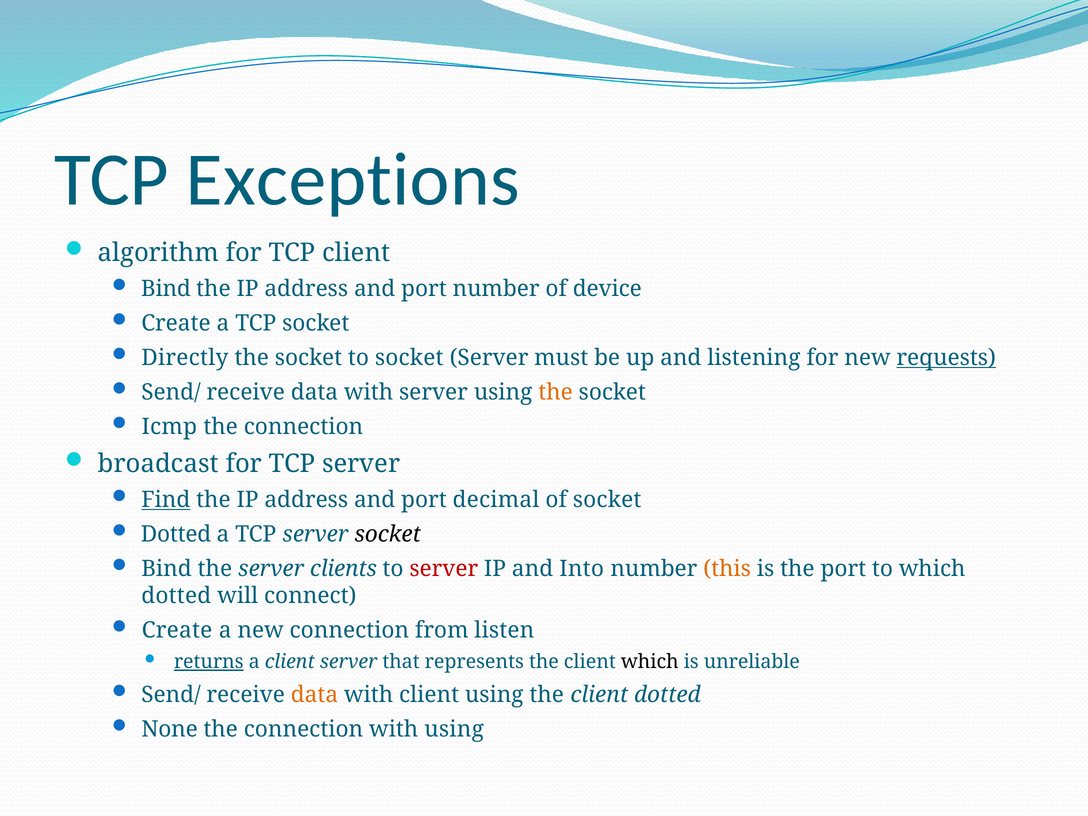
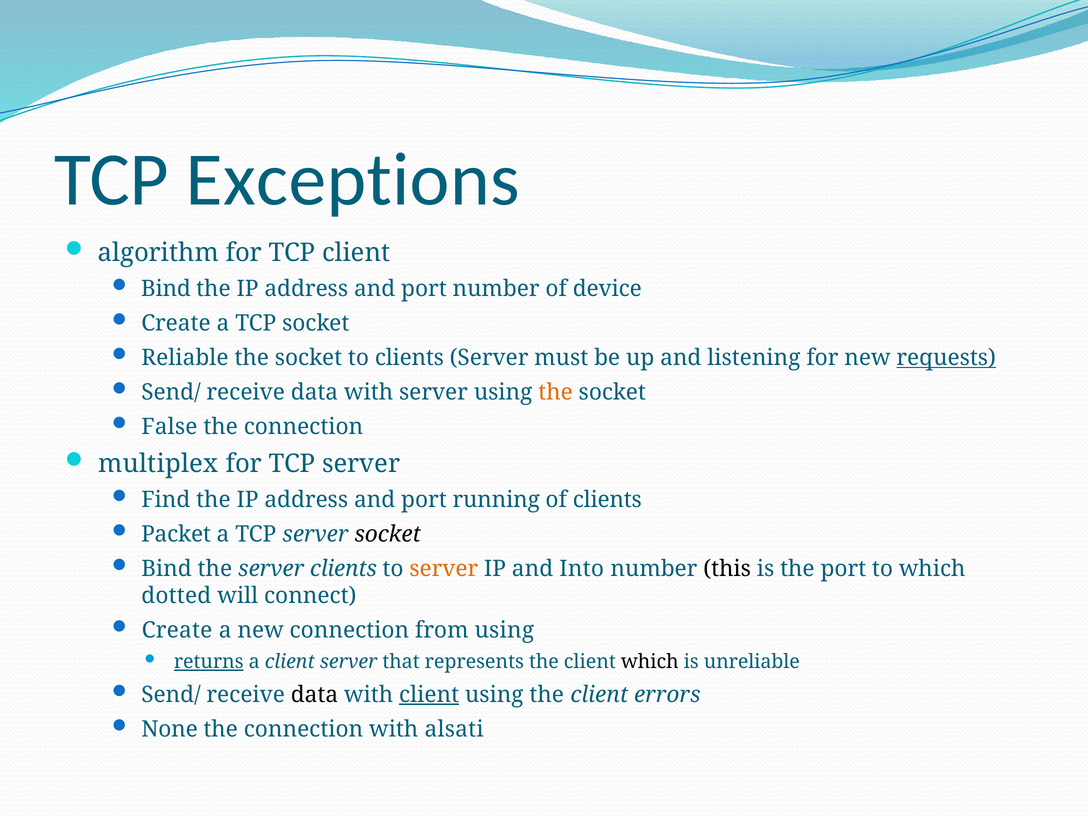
Directly: Directly -> Reliable
to socket: socket -> clients
Icmp: Icmp -> False
broadcast: broadcast -> multiplex
Find underline: present -> none
decimal: decimal -> running
of socket: socket -> clients
Dotted at (176, 534): Dotted -> Packet
server at (444, 569) colour: red -> orange
this colour: orange -> black
from listen: listen -> using
data at (314, 695) colour: orange -> black
client at (429, 695) underline: none -> present
client dotted: dotted -> errors
with using: using -> alsati
